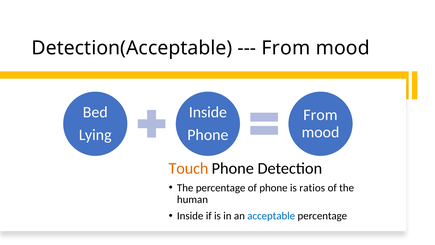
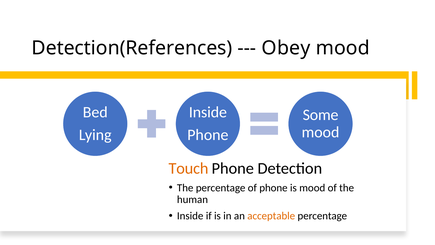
Detection(Acceptable: Detection(Acceptable -> Detection(References
From at (286, 48): From -> Obey
From at (320, 115): From -> Some
is ratios: ratios -> mood
acceptable colour: blue -> orange
